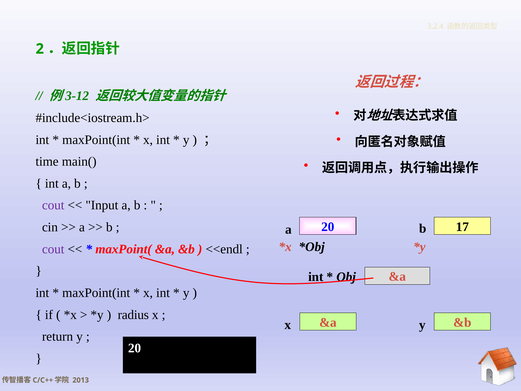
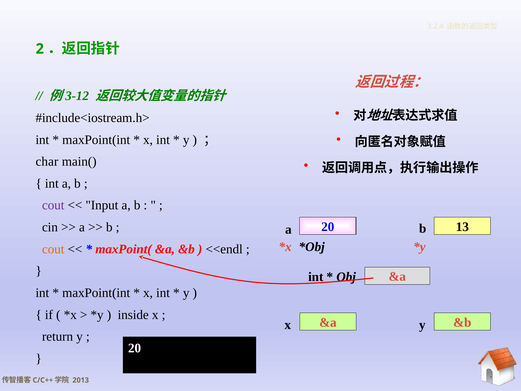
time: time -> char
17: 17 -> 13
cout at (53, 249) colour: purple -> orange
radius: radius -> inside
